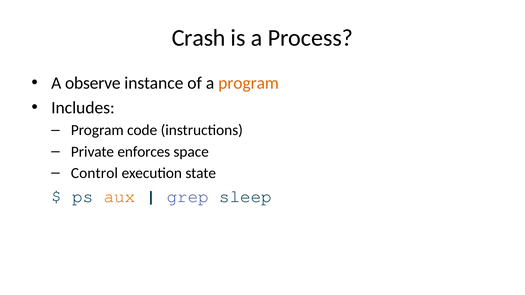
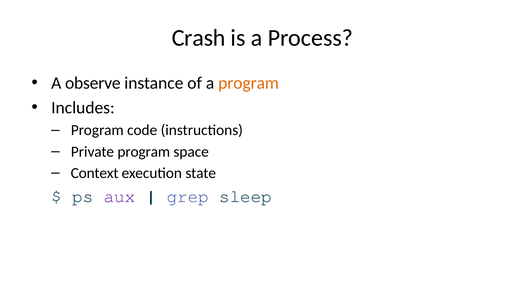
Private enforces: enforces -> program
Control: Control -> Context
aux colour: orange -> purple
